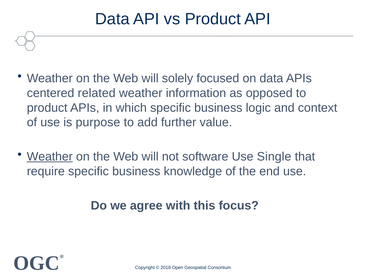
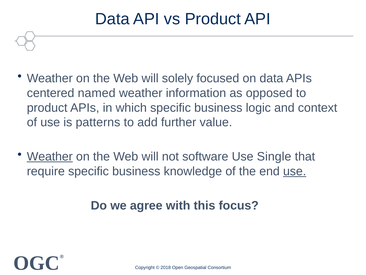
related: related -> named
purpose: purpose -> patterns
use at (295, 171) underline: none -> present
